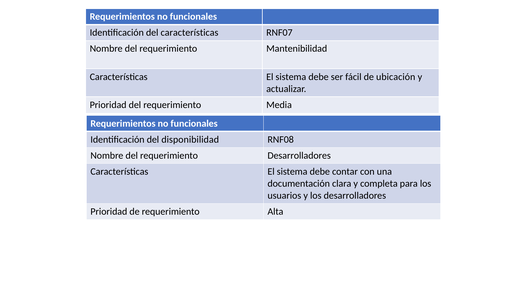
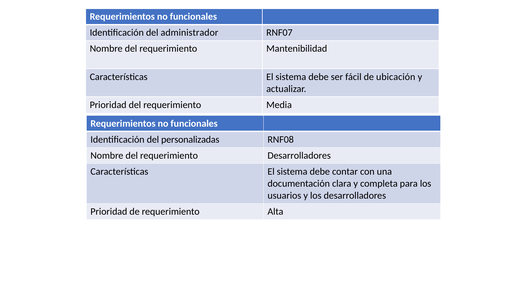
del características: características -> administrador
disponibilidad: disponibilidad -> personalizadas
